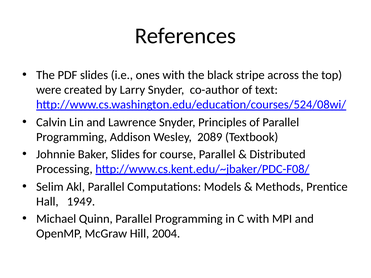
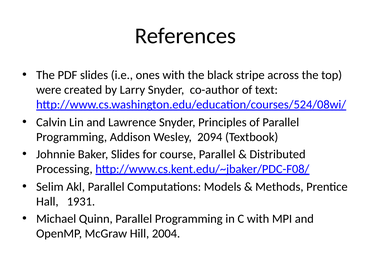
2089: 2089 -> 2094
1949: 1949 -> 1931
